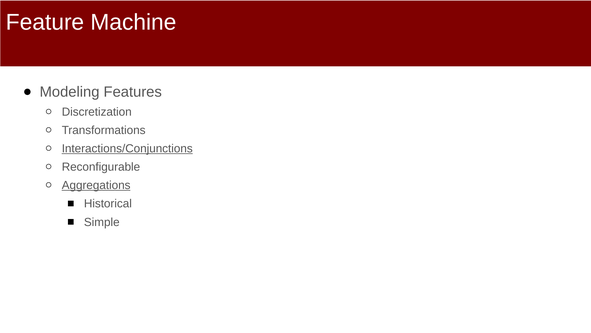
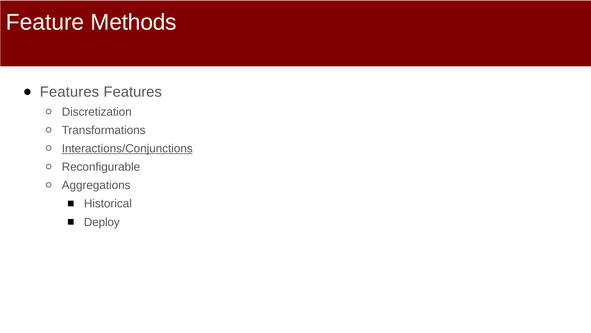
Machine: Machine -> Methods
Modeling at (70, 92): Modeling -> Features
Aggregations underline: present -> none
Simple: Simple -> Deploy
